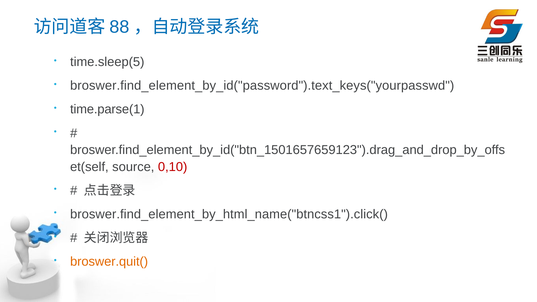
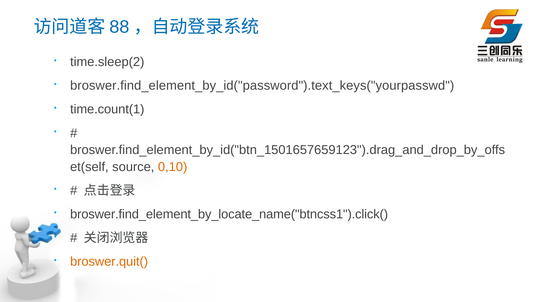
time.sleep(5: time.sleep(5 -> time.sleep(2
time.parse(1: time.parse(1 -> time.count(1
0,10 colour: red -> orange
broswer.find_element_by_html_name("btncss1").click(: broswer.find_element_by_html_name("btncss1").click( -> broswer.find_element_by_locate_name("btncss1").click(
